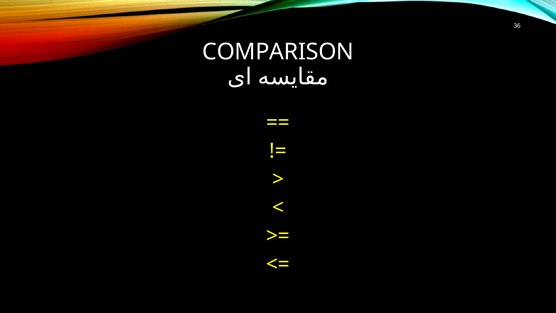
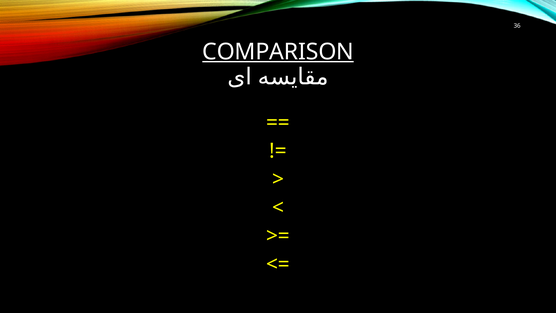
COMPARISON underline: none -> present
